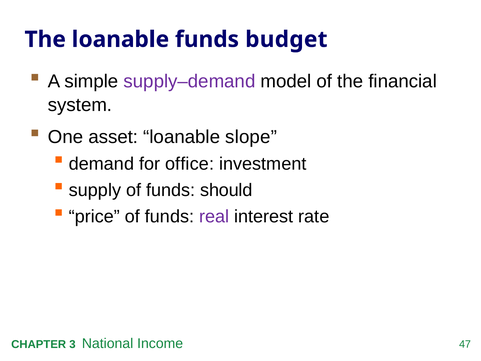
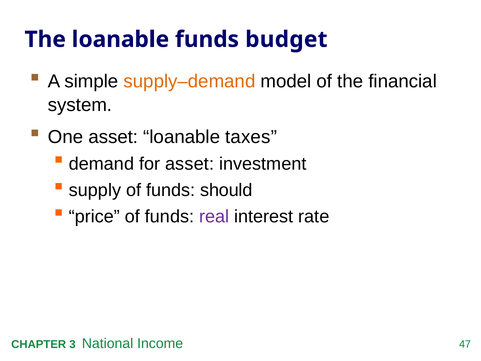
supply–demand colour: purple -> orange
slope: slope -> taxes
for office: office -> asset
